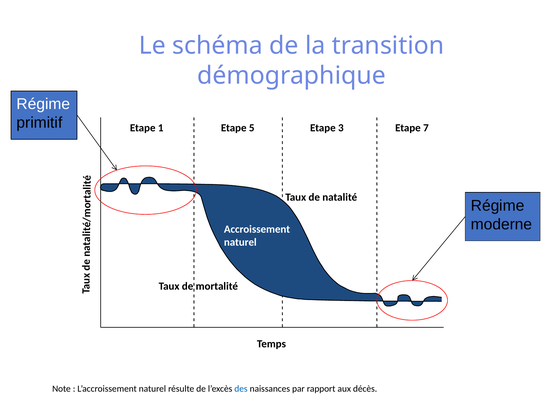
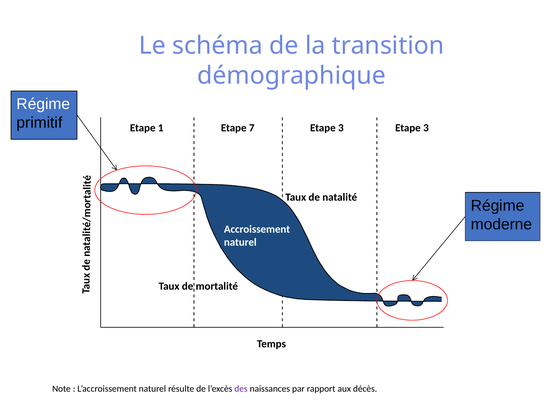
5: 5 -> 7
3 Etape 7: 7 -> 3
des colour: blue -> purple
